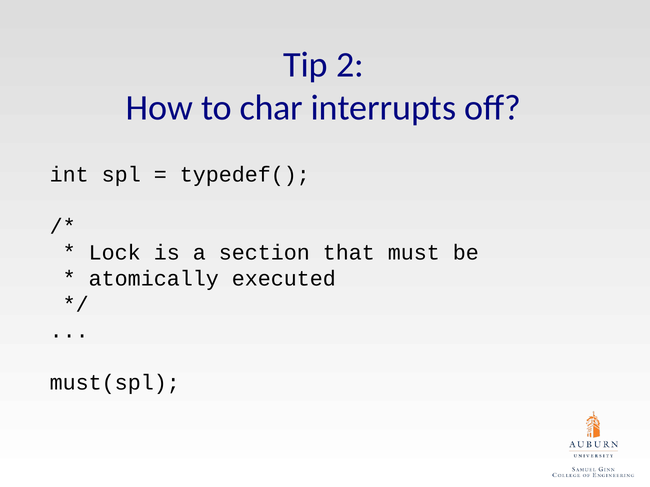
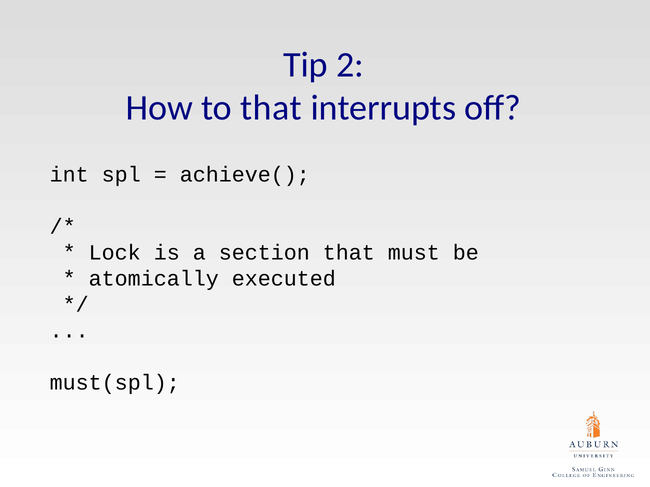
to char: char -> that
typedef(: typedef( -> achieve(
